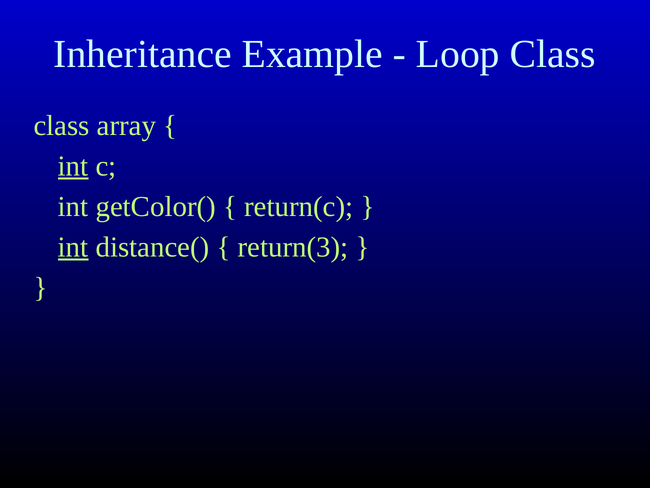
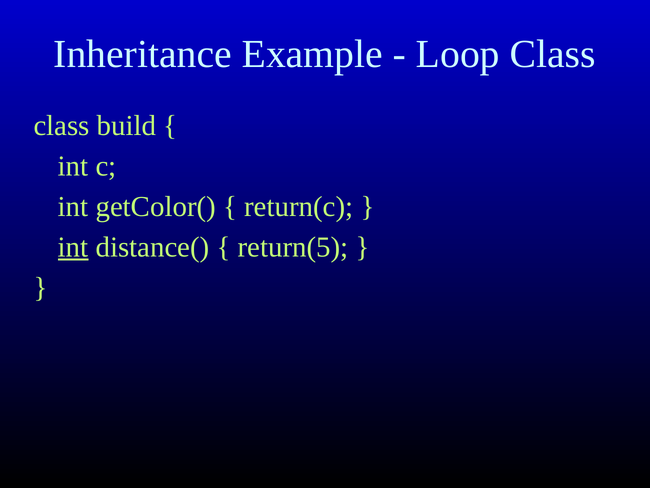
array: array -> build
int at (73, 166) underline: present -> none
return(3: return(3 -> return(5
